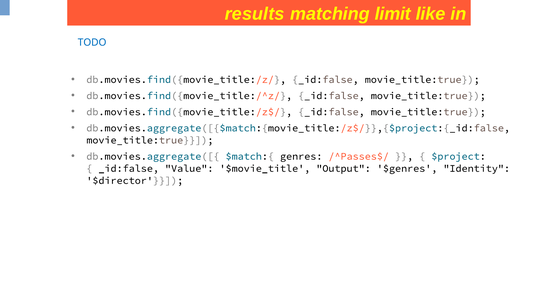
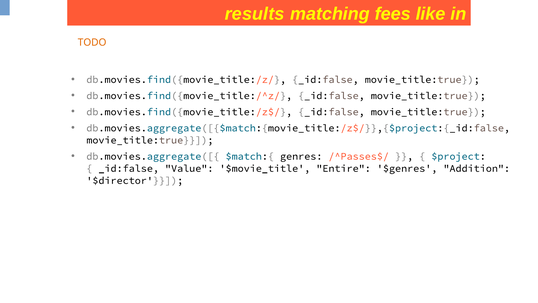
limit: limit -> fees
TODO colour: blue -> orange
Output: Output -> Entire
Identity: Identity -> Addition
